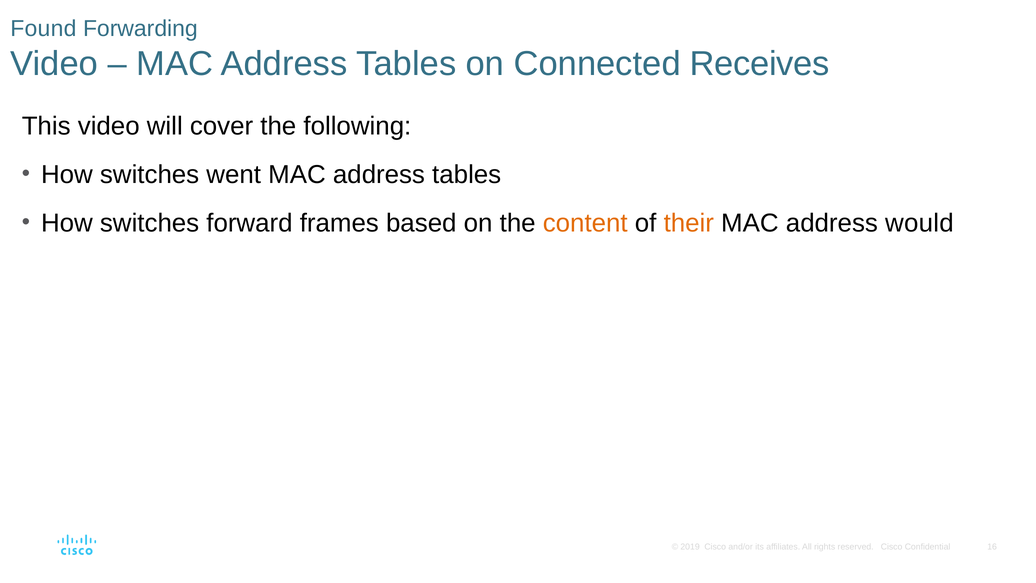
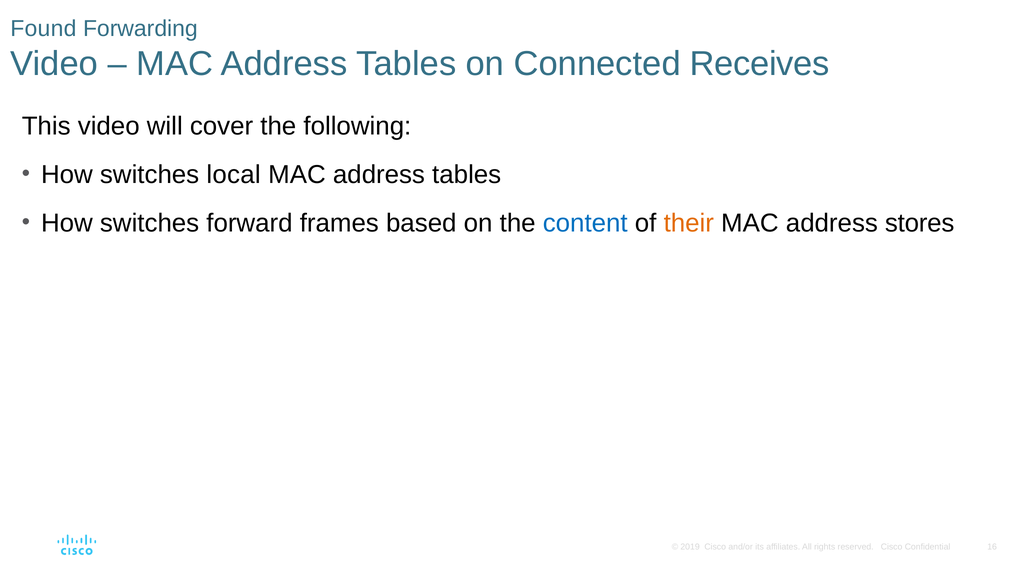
went: went -> local
content colour: orange -> blue
would: would -> stores
